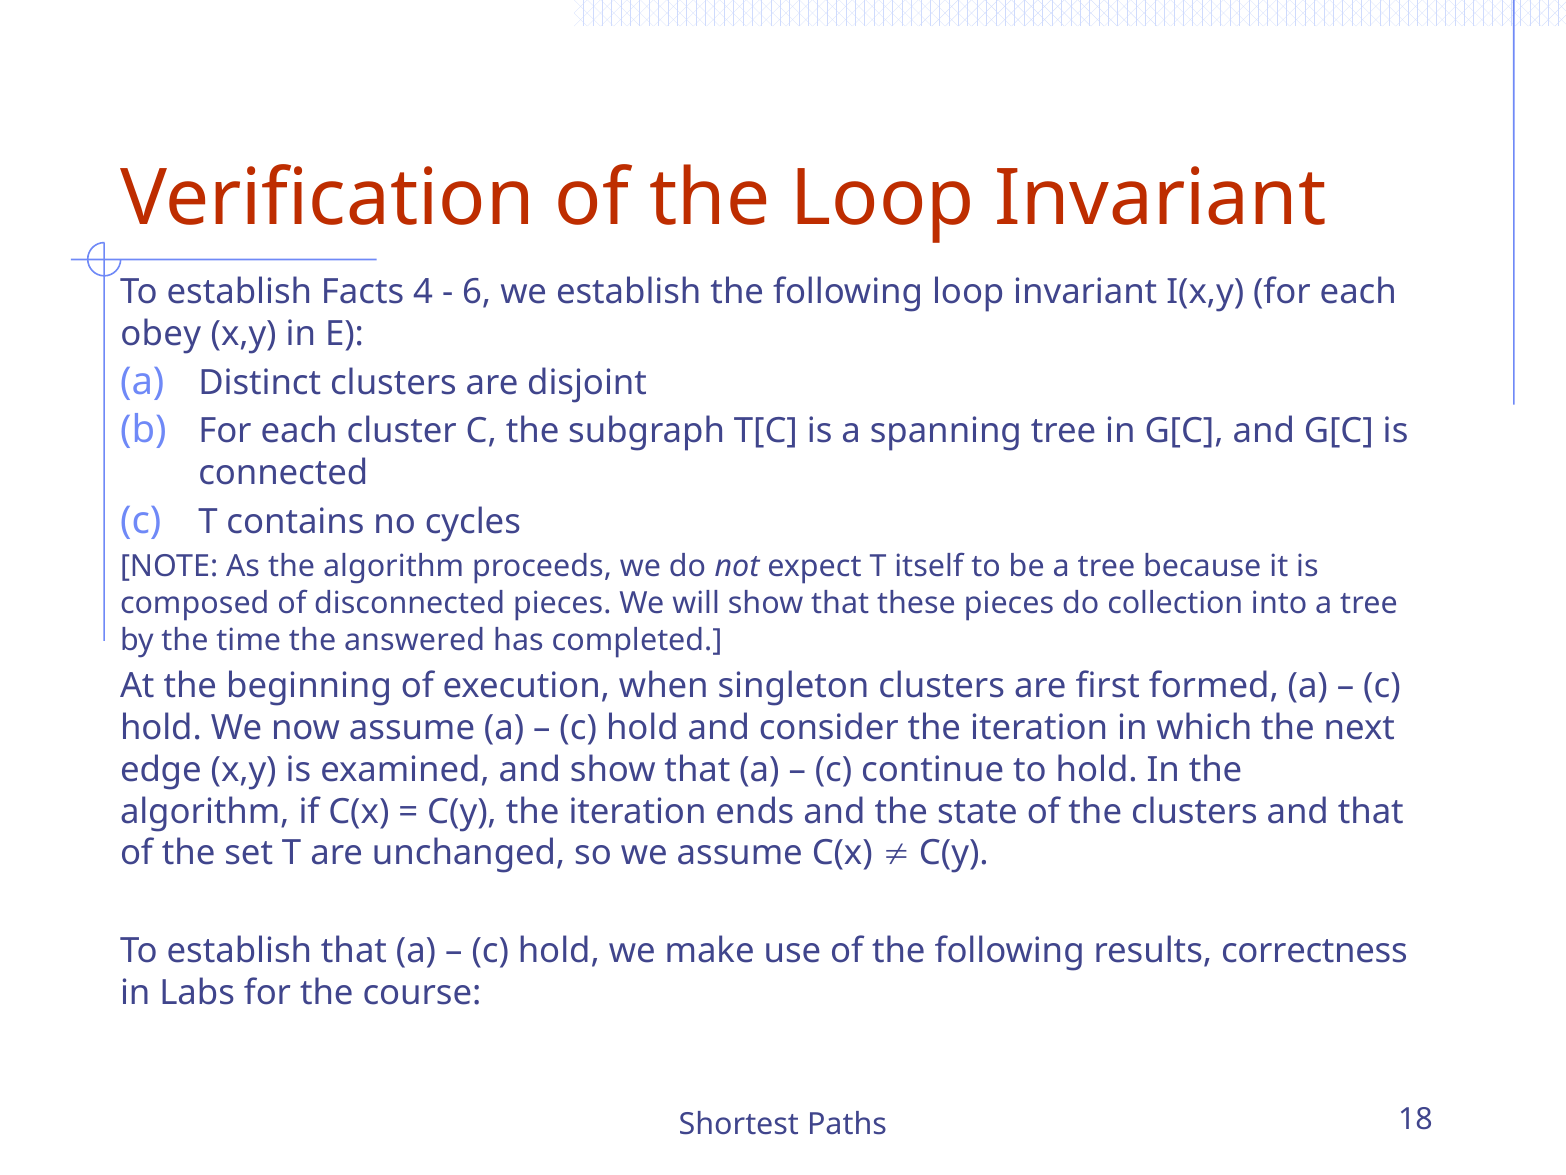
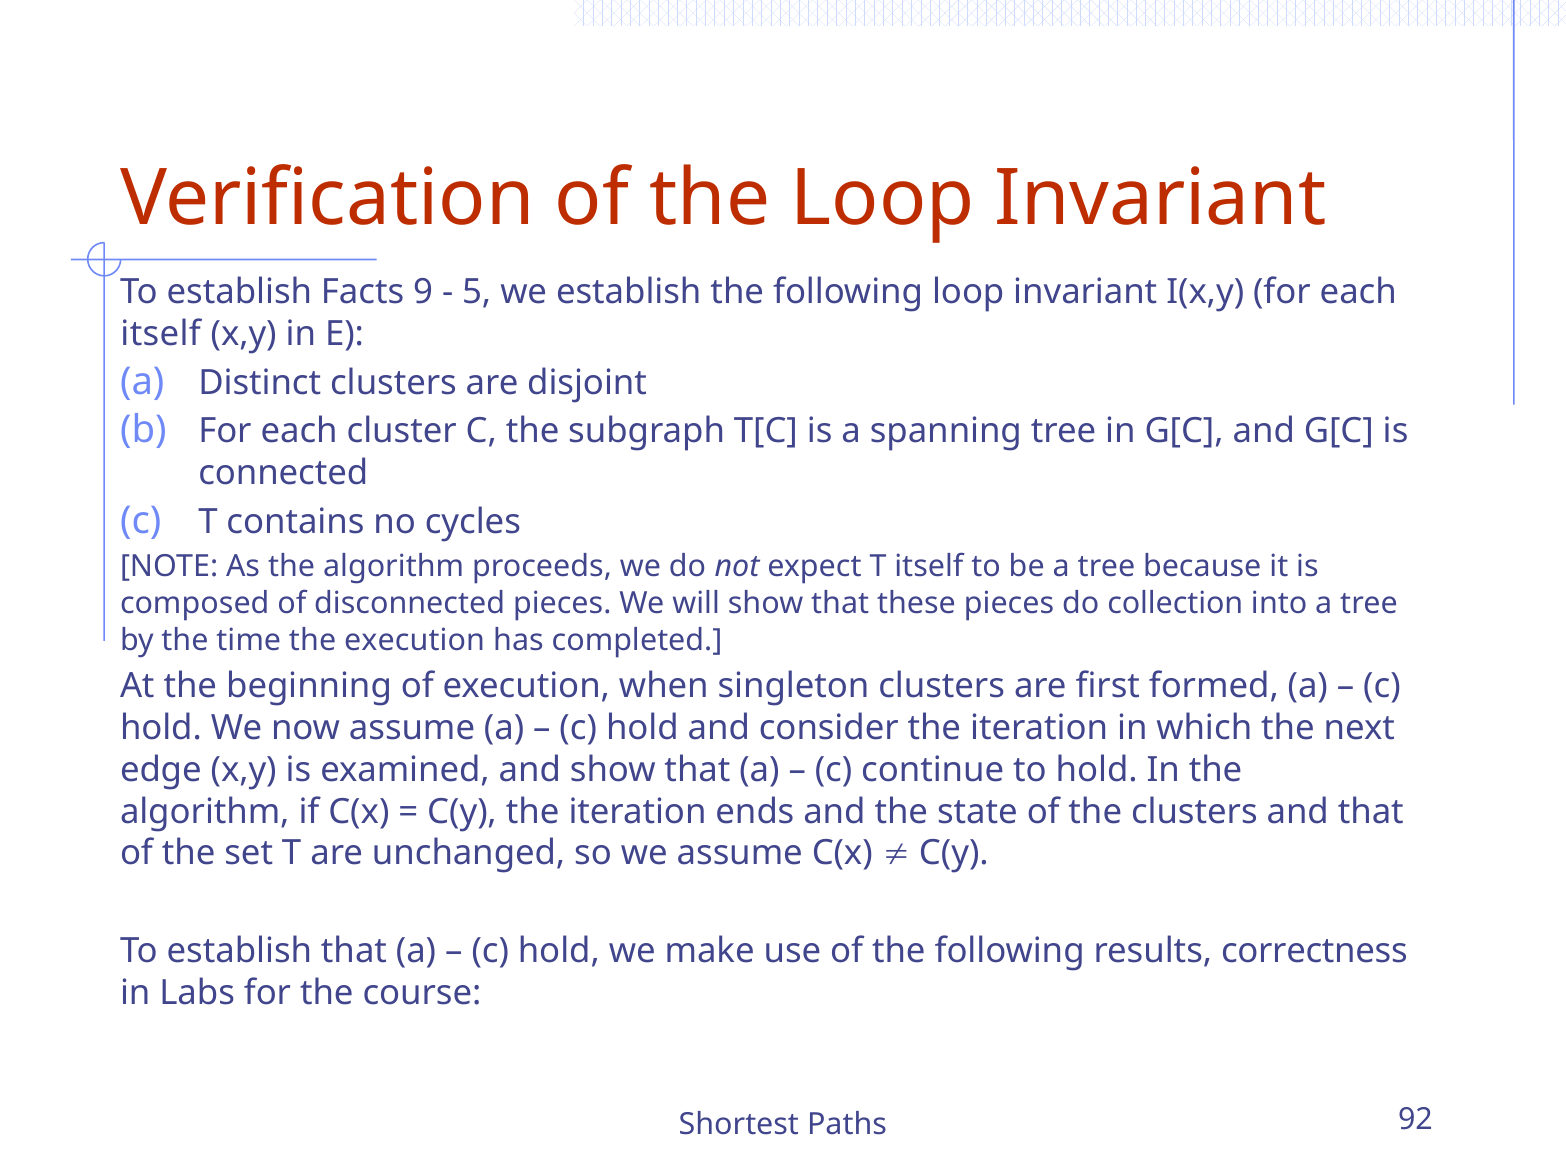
4: 4 -> 9
6: 6 -> 5
obey at (161, 334): obey -> itself
the answered: answered -> execution
18: 18 -> 92
